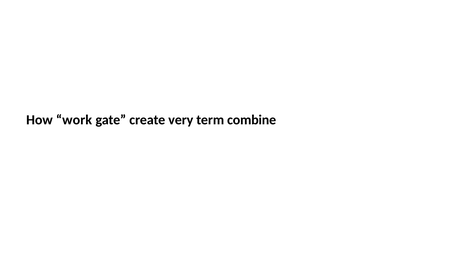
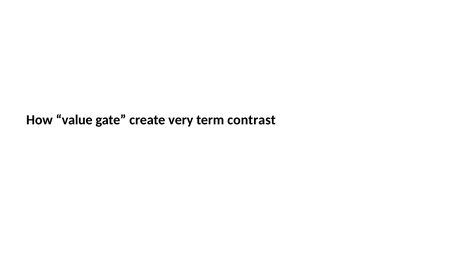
work: work -> value
combine: combine -> contrast
